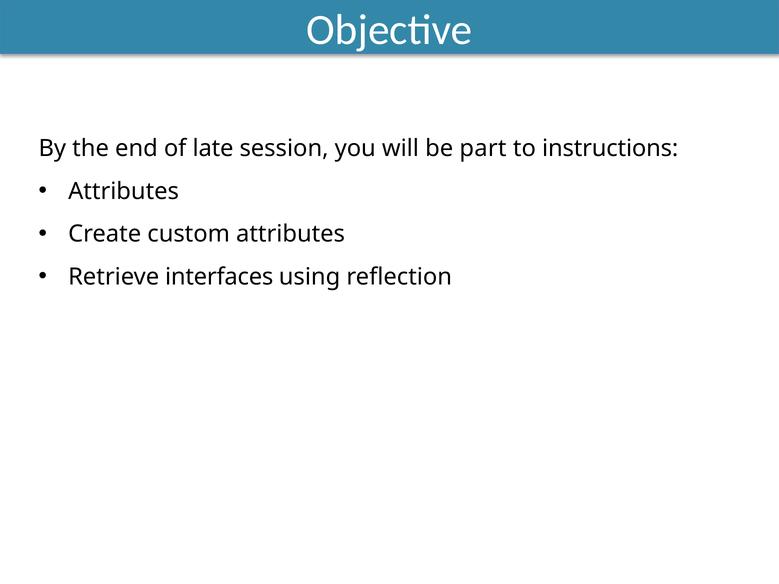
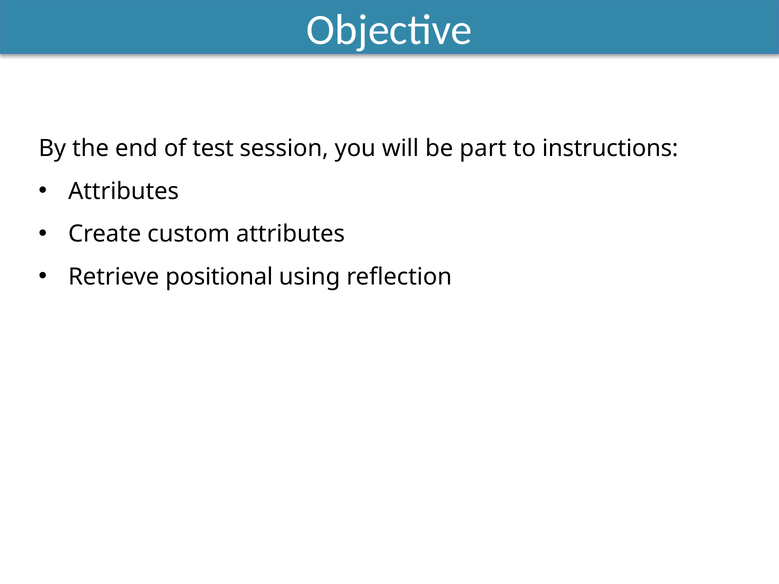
late: late -> test
interfaces: interfaces -> positional
